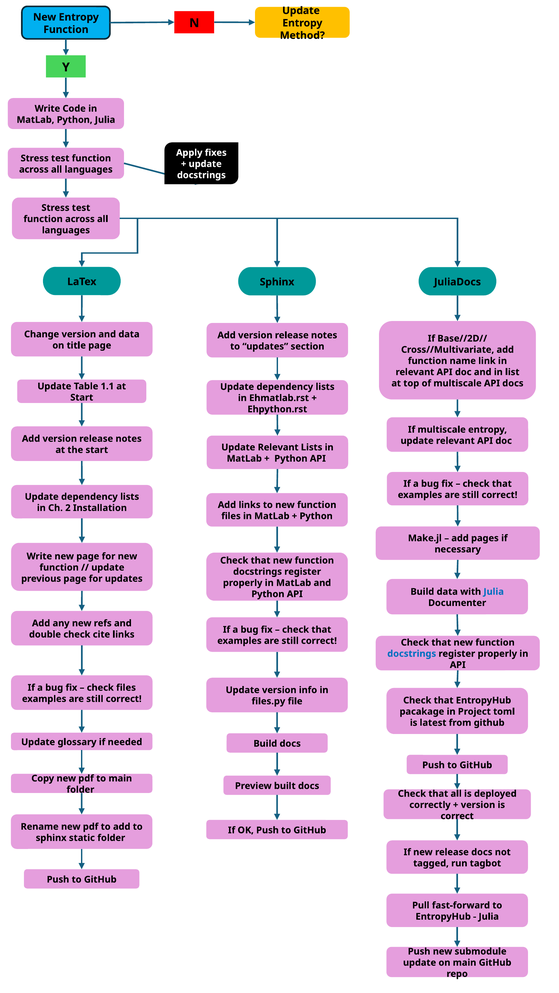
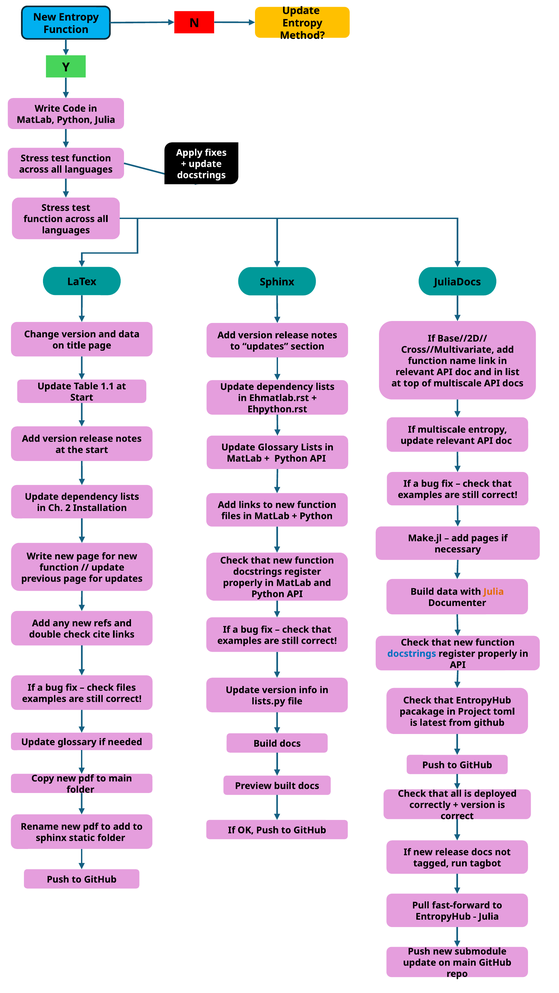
Relevant at (278, 448): Relevant -> Glossary
Julia at (494, 592) colour: blue -> orange
files.py: files.py -> lists.py
